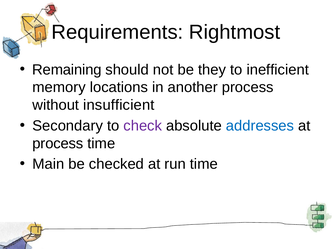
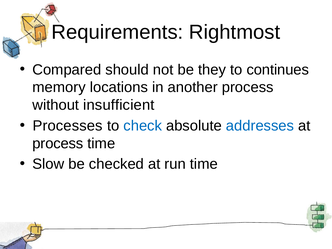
Remaining: Remaining -> Compared
inefficient: inefficient -> continues
Secondary: Secondary -> Processes
check colour: purple -> blue
Main: Main -> Slow
